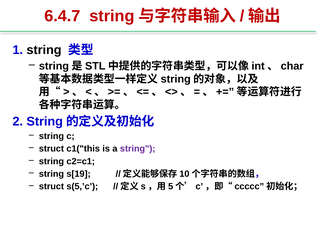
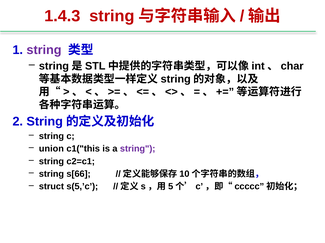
6.4.7: 6.4.7 -> 1.4.3
string at (44, 50) colour: black -> purple
struct at (51, 149): struct -> union
s[19: s[19 -> s[66
